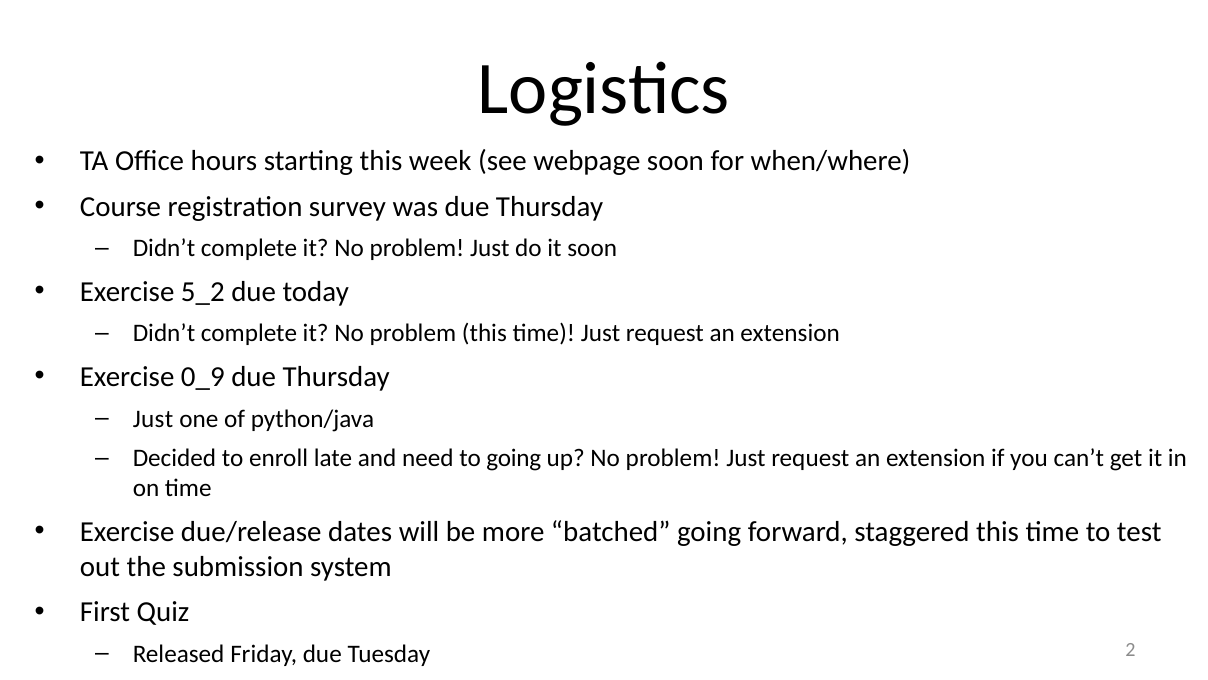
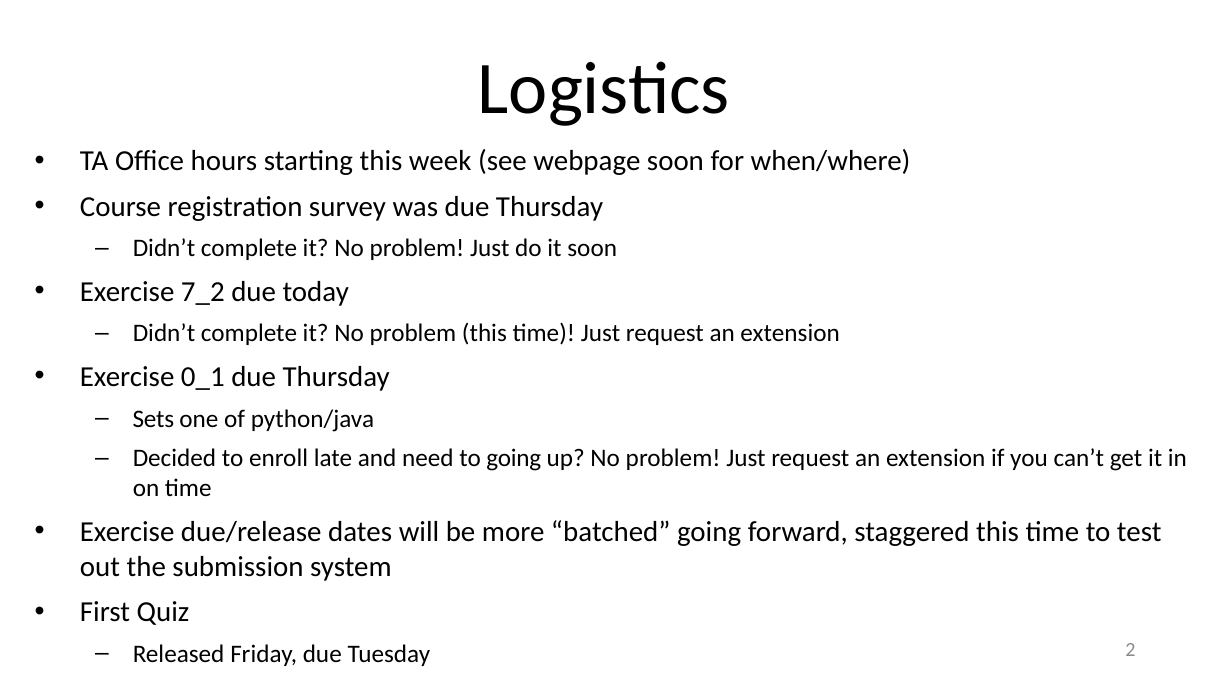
5_2: 5_2 -> 7_2
0_9: 0_9 -> 0_1
Just at (153, 419): Just -> Sets
